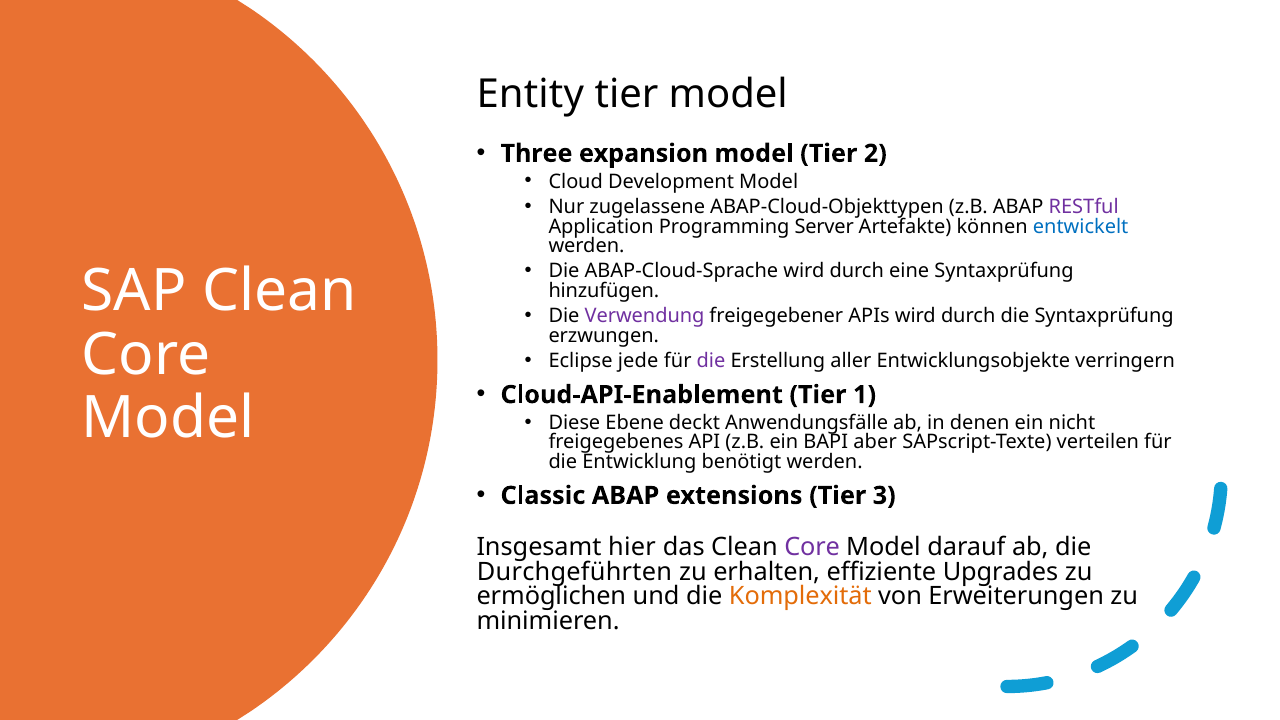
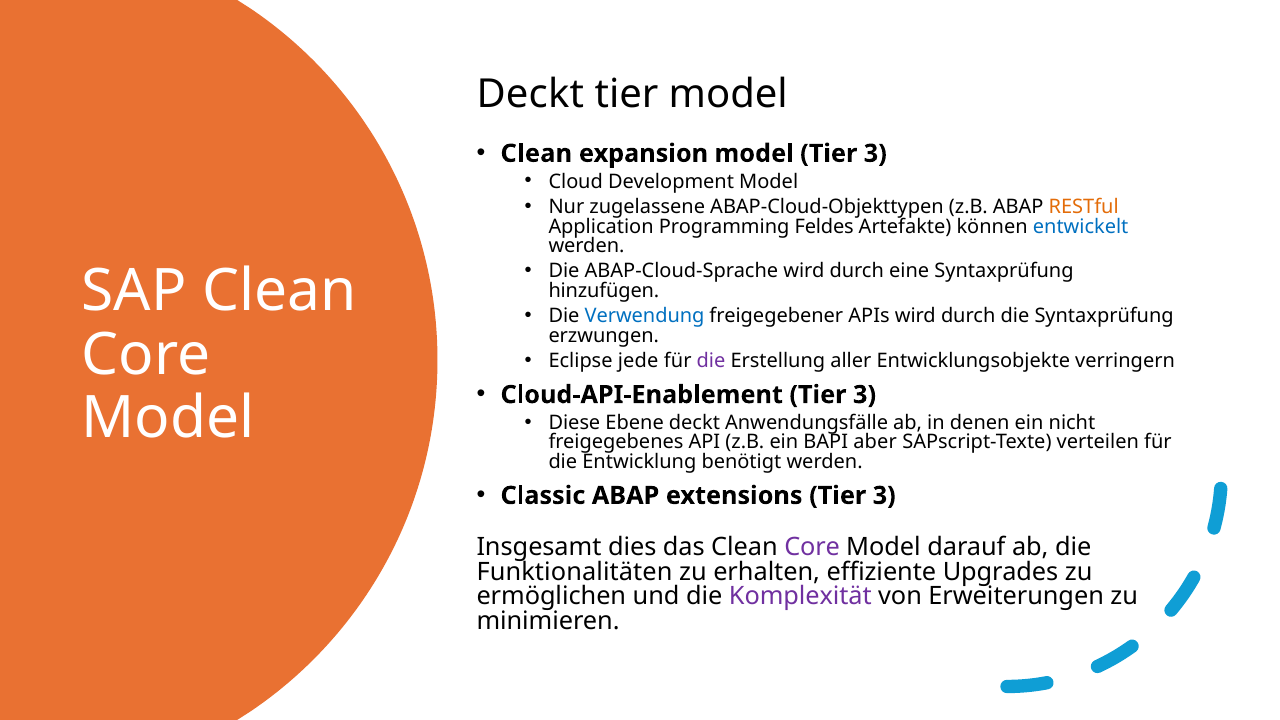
Entity at (530, 94): Entity -> Deckt
Three at (537, 153): Three -> Clean
model Tier 2: 2 -> 3
RESTful colour: purple -> orange
Server: Server -> Feldes
Verwendung colour: purple -> blue
Cloud-API-Enablement Tier 1: 1 -> 3
hier: hier -> dies
Durchgeführten: Durchgeführten -> Funktionalitäten
Komplexität colour: orange -> purple
